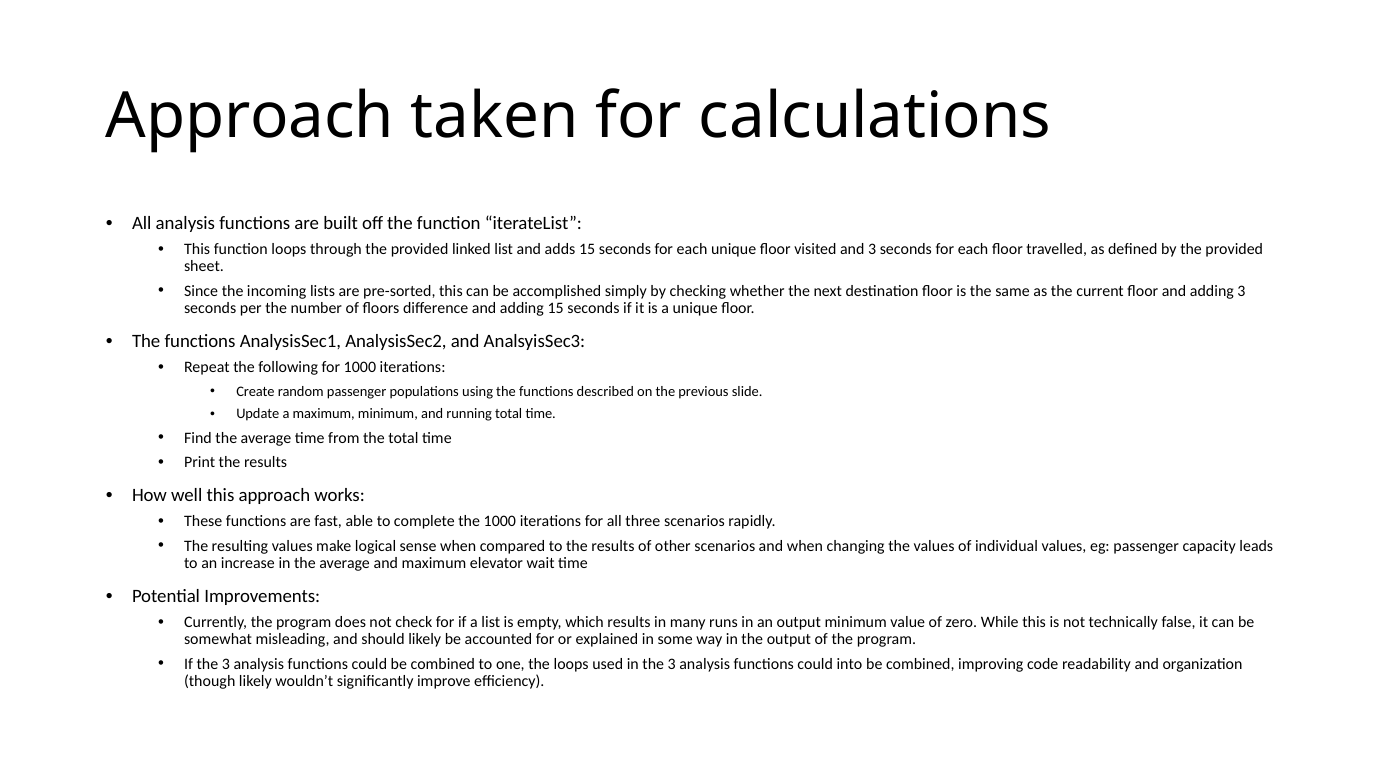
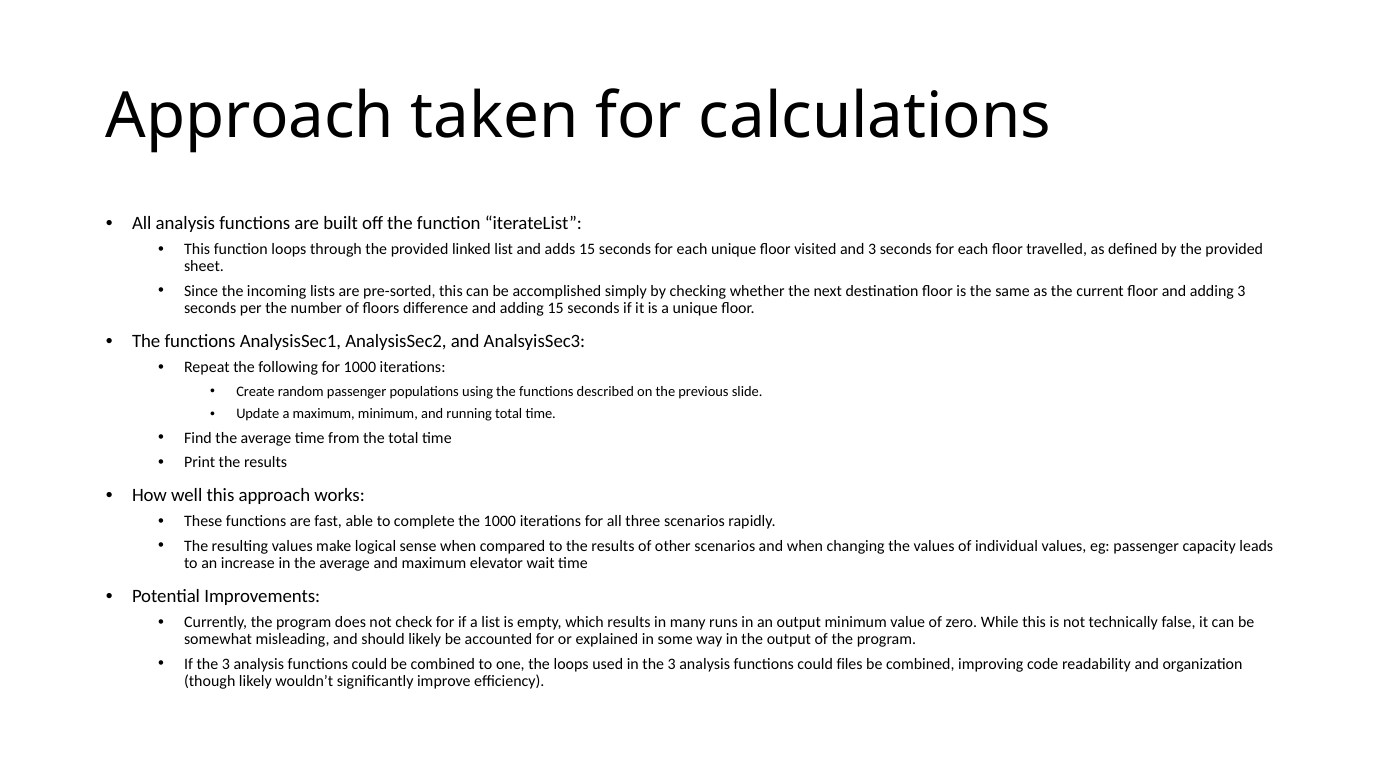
into: into -> files
